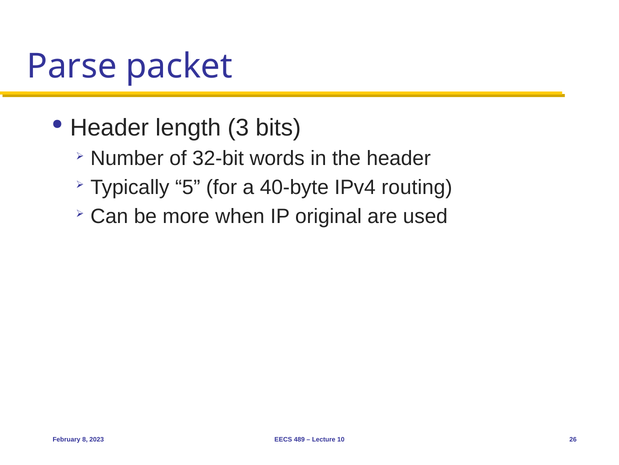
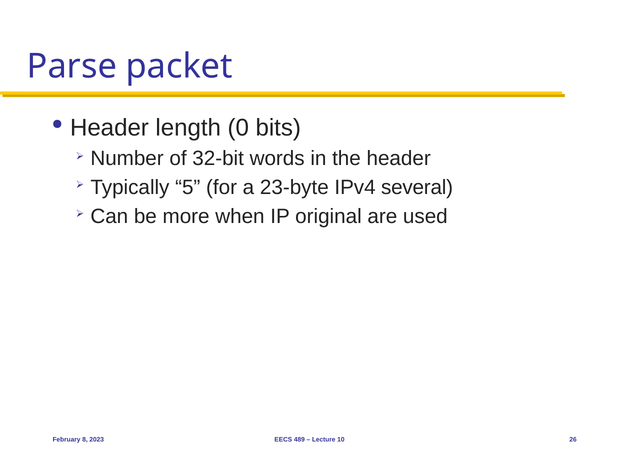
3: 3 -> 0
40-byte: 40-byte -> 23-byte
routing: routing -> several
